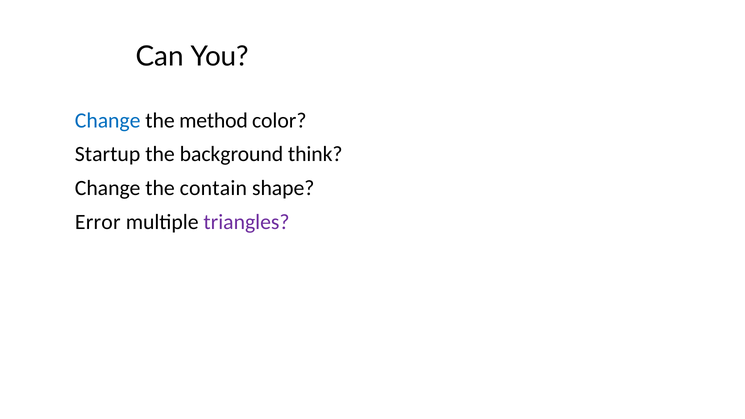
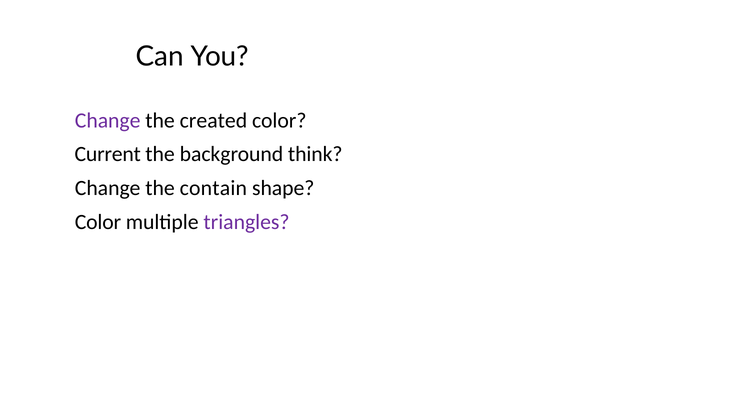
Change at (108, 120) colour: blue -> purple
method: method -> created
Startup: Startup -> Current
Error at (98, 222): Error -> Color
